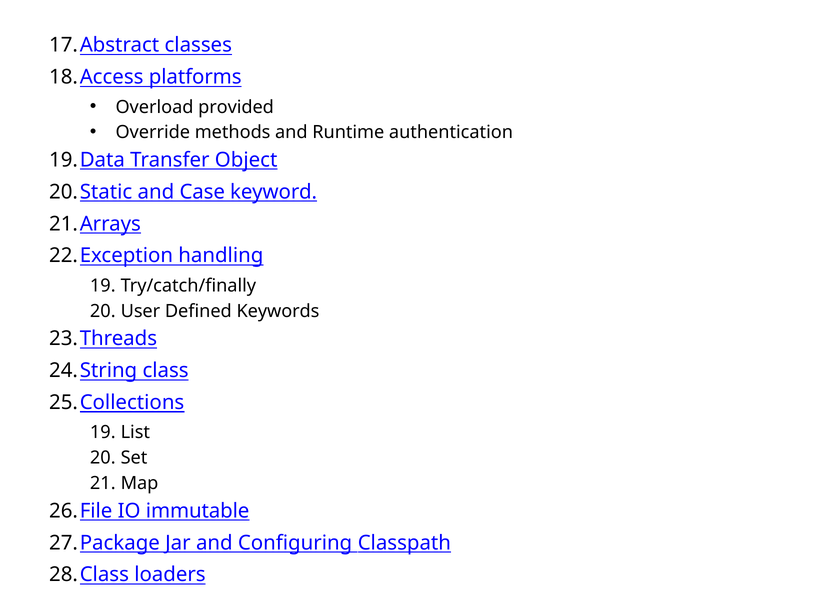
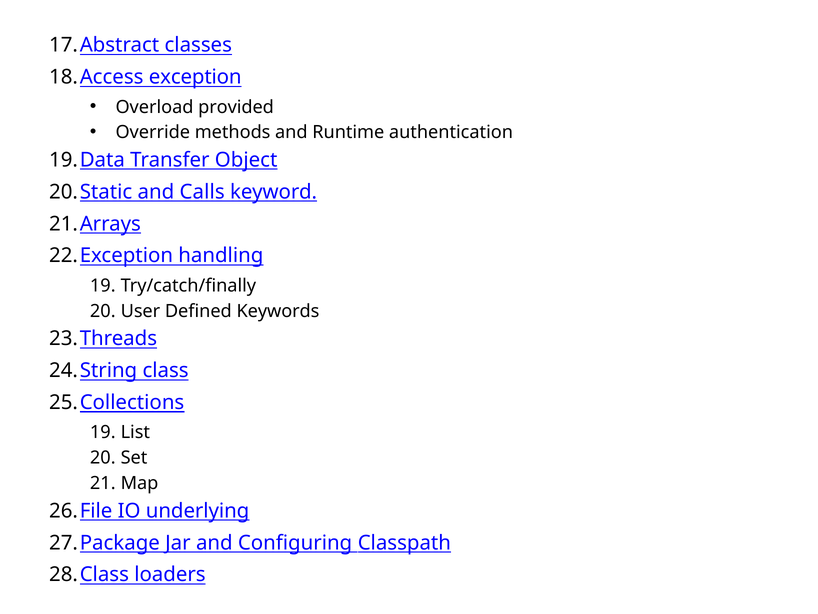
platforms: platforms -> exception
Case: Case -> Calls
immutable: immutable -> underlying
